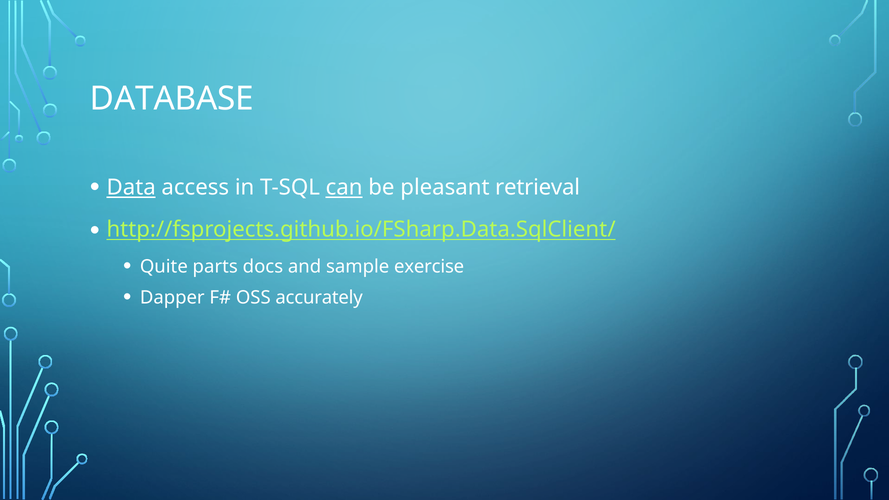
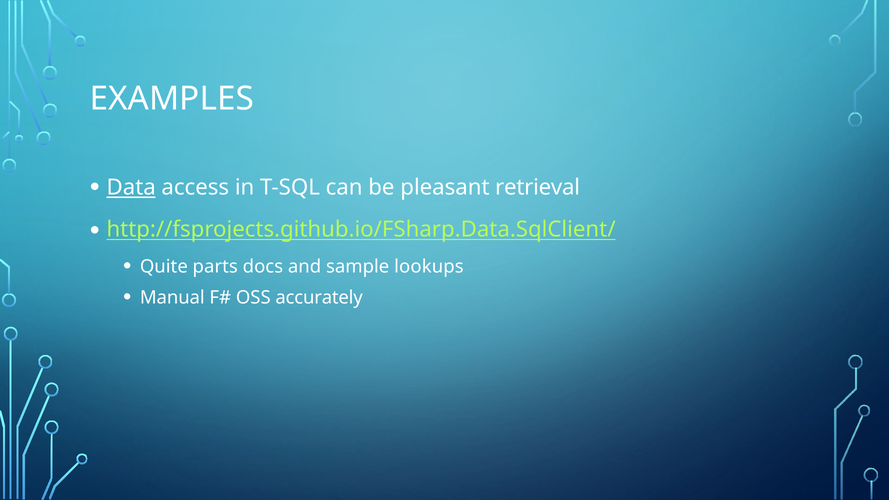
DATABASE: DATABASE -> EXAMPLES
can underline: present -> none
exercise: exercise -> lookups
Dapper: Dapper -> Manual
